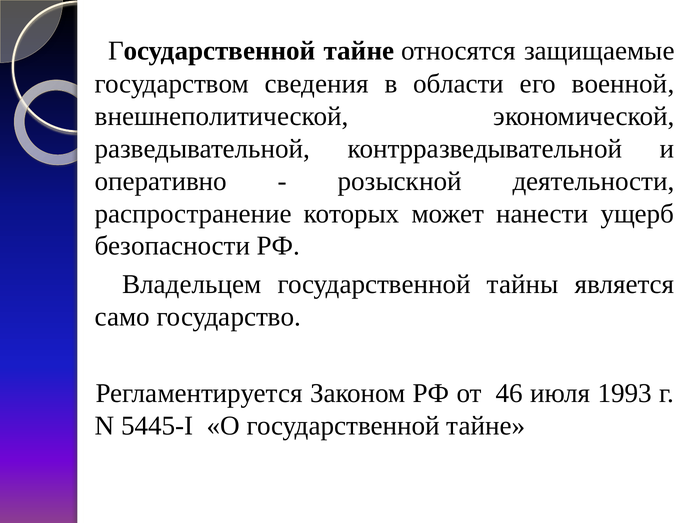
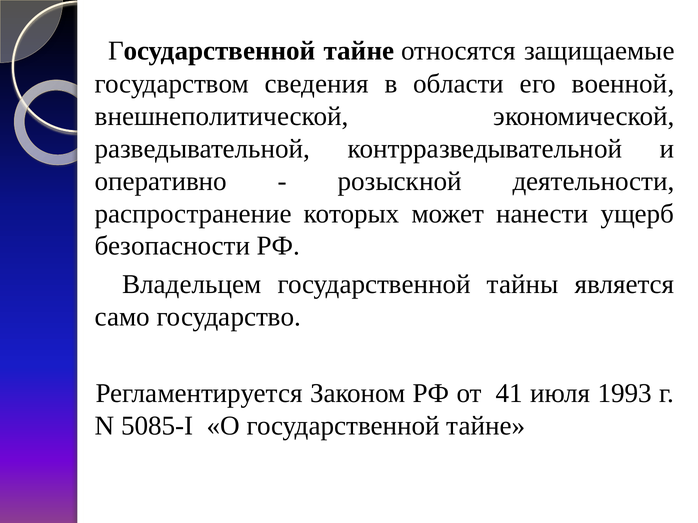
46: 46 -> 41
5445-I: 5445-I -> 5085-I
